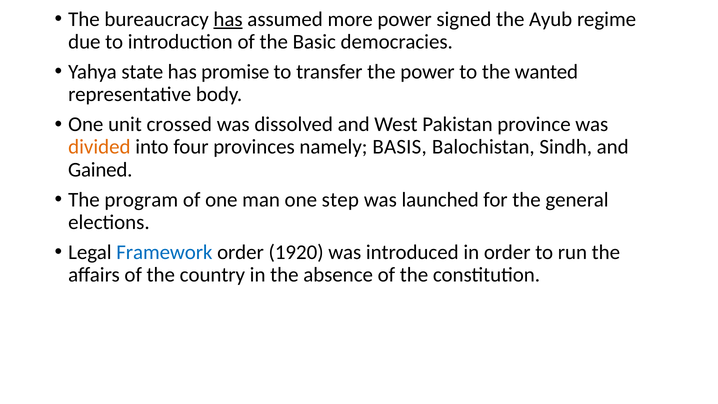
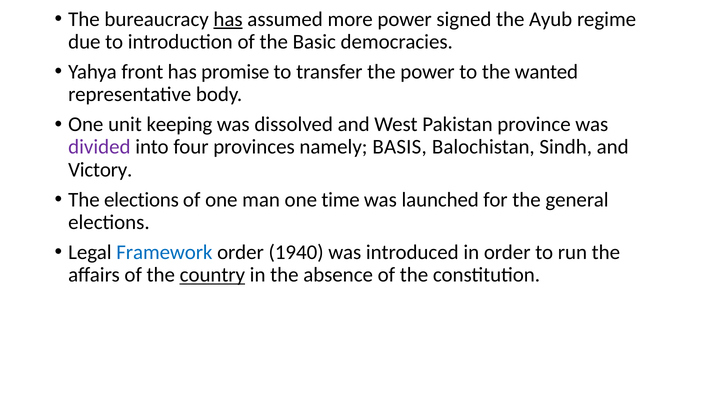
state: state -> front
crossed: crossed -> keeping
divided colour: orange -> purple
Gained: Gained -> Victory
The program: program -> elections
step: step -> time
1920: 1920 -> 1940
country underline: none -> present
